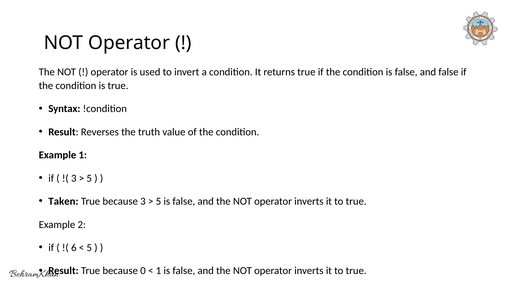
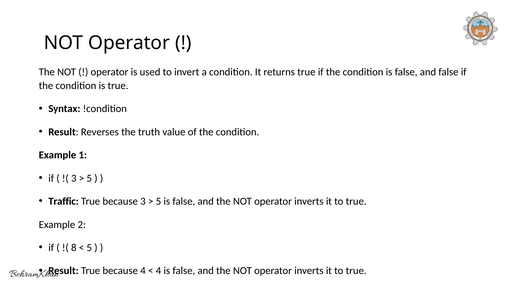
Taken: Taken -> Traffic
6: 6 -> 8
because 0: 0 -> 4
1 at (158, 271): 1 -> 4
